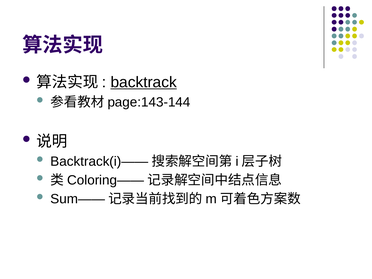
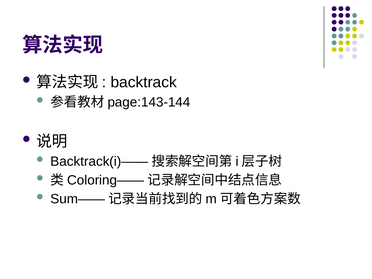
backtrack underline: present -> none
